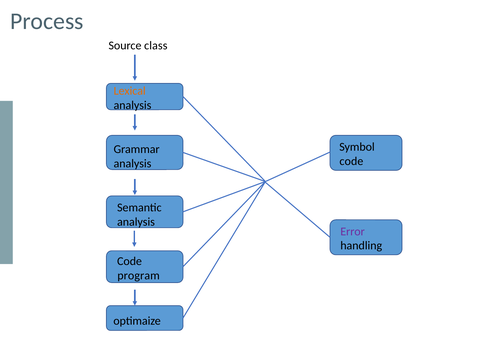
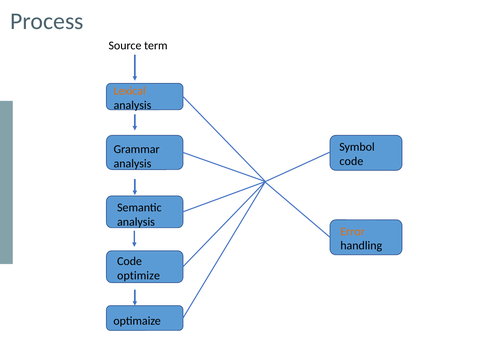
class: class -> term
Error colour: purple -> orange
program: program -> optimize
